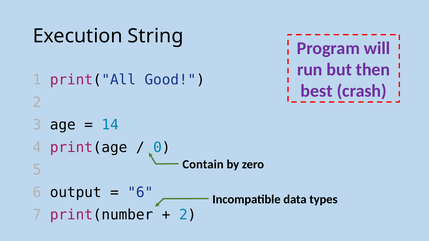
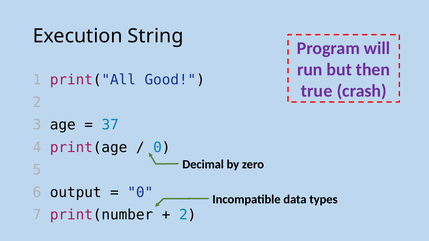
best: best -> true
14: 14 -> 37
Contain: Contain -> Decimal
6 at (140, 193): 6 -> 0
